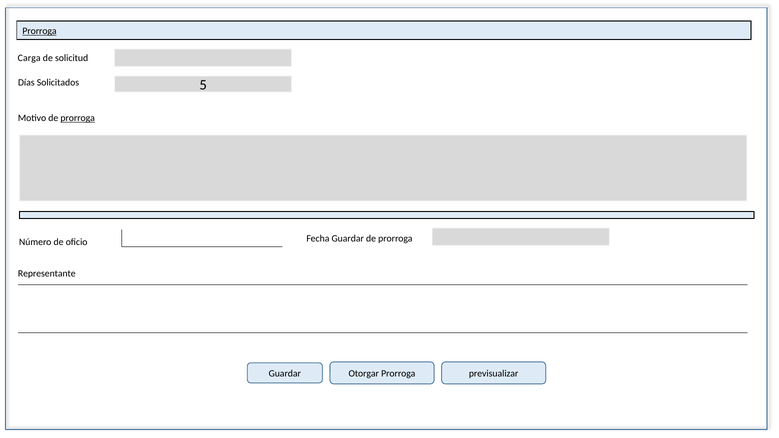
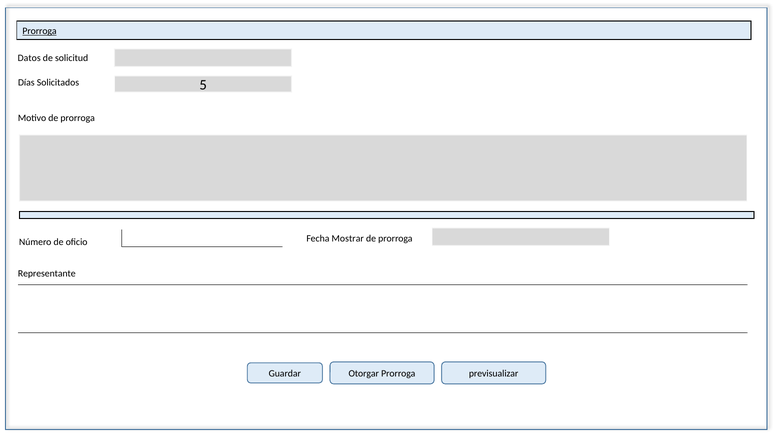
Carga: Carga -> Datos
prorroga at (78, 118) underline: present -> none
Fecha Guardar: Guardar -> Mostrar
